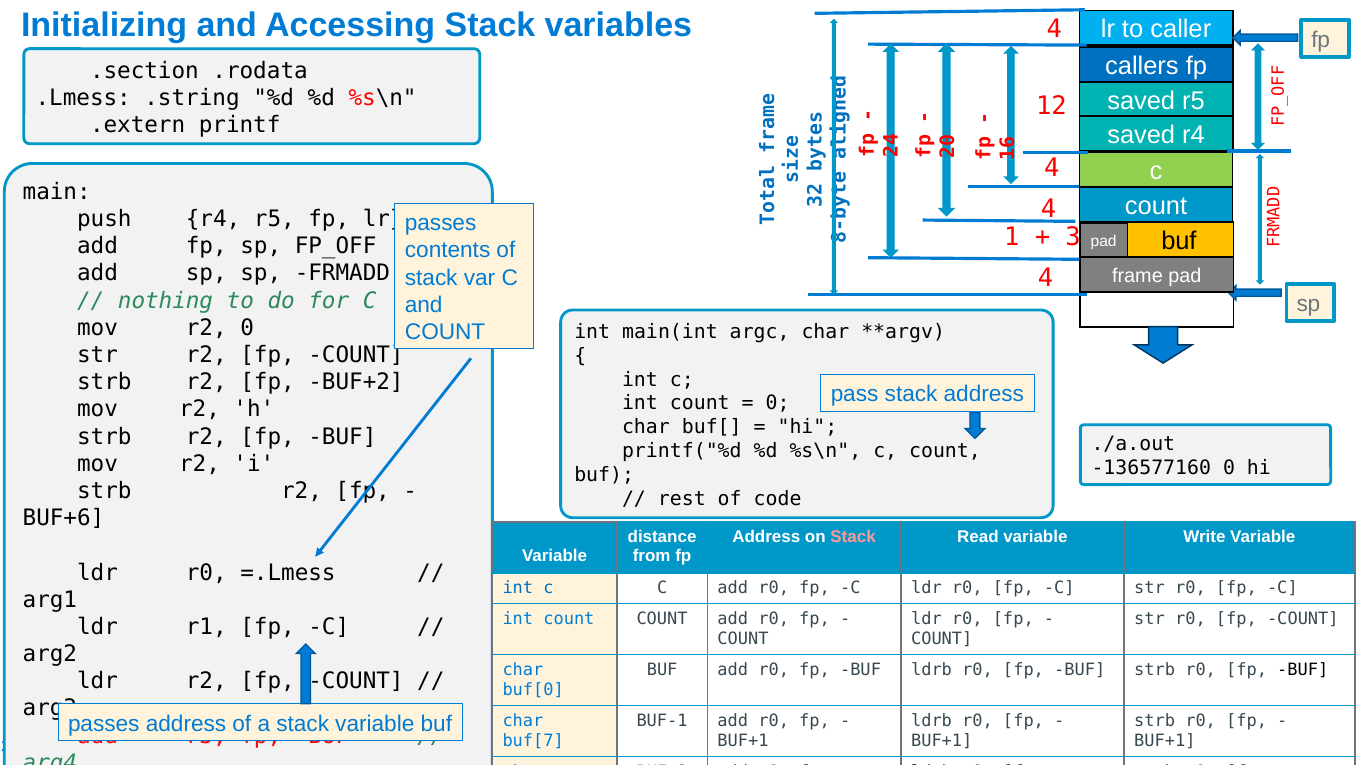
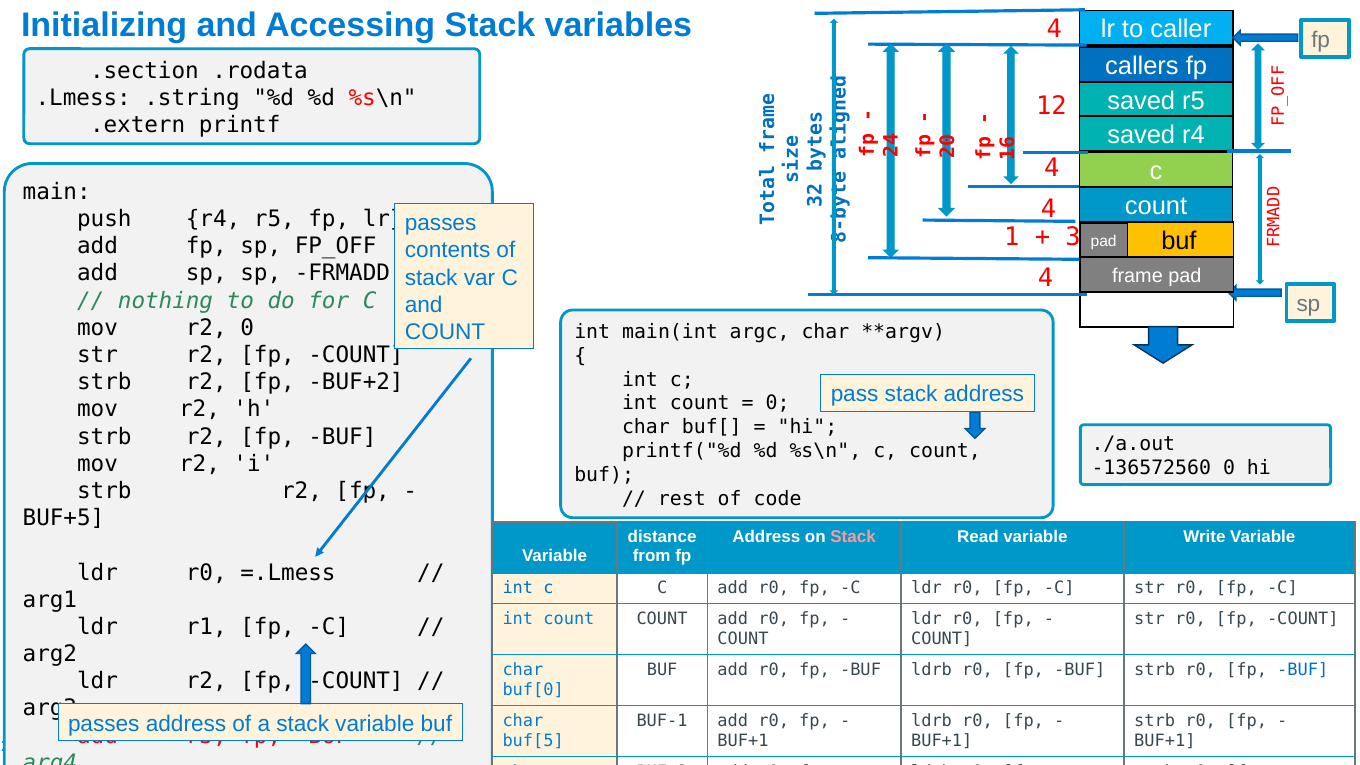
-136577160: -136577160 -> -136572560
BUF+6: BUF+6 -> BUF+5
BUF at (1303, 670) colour: black -> blue
buf[7: buf[7 -> buf[5
